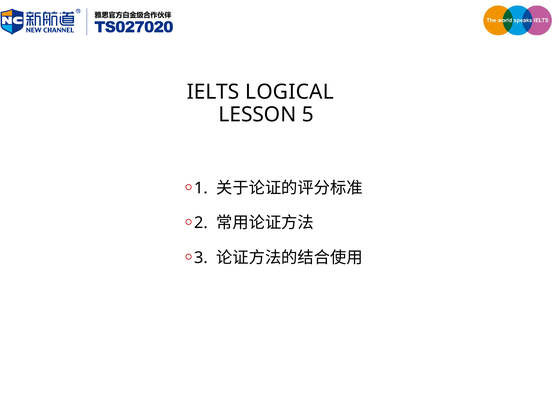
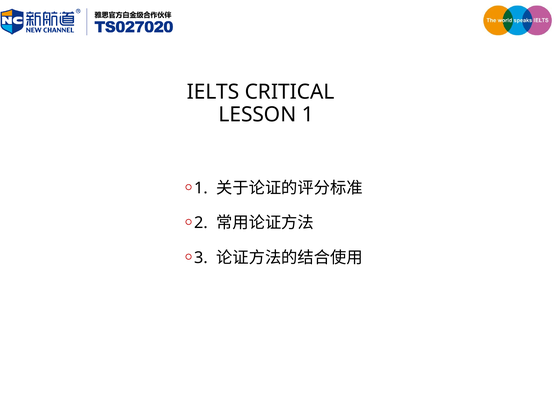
LOGICAL: LOGICAL -> CRITICAL
LESSON 5: 5 -> 1
